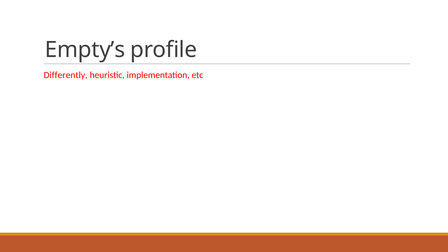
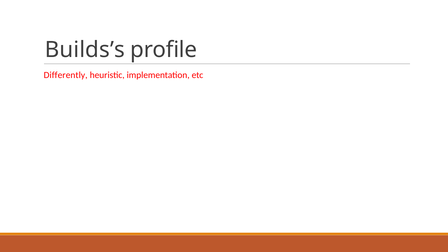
Empty’s: Empty’s -> Builds’s
